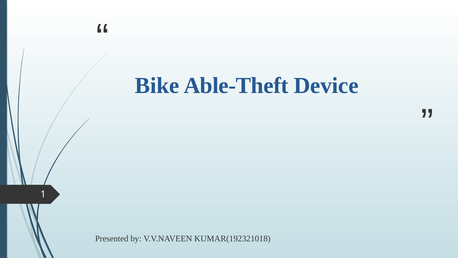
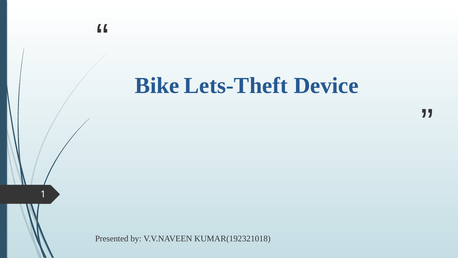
Able-Theft: Able-Theft -> Lets-Theft
